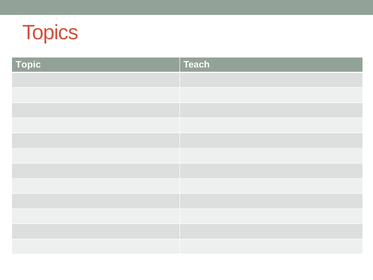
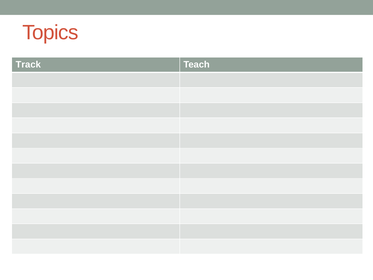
Topic: Topic -> Track
